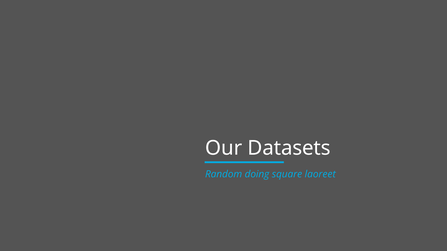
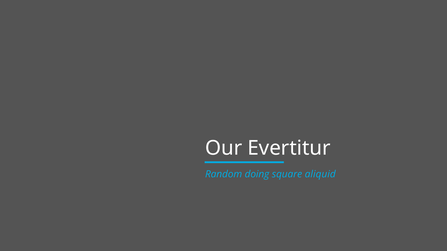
Datasets: Datasets -> Evertitur
laoreet: laoreet -> aliquid
